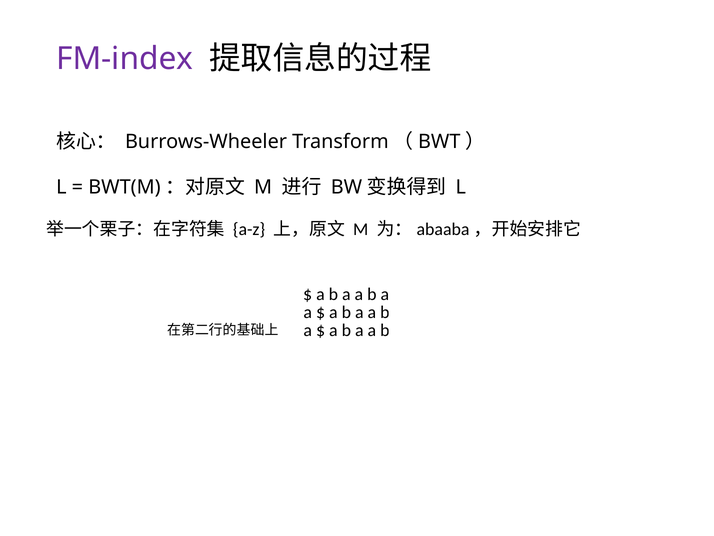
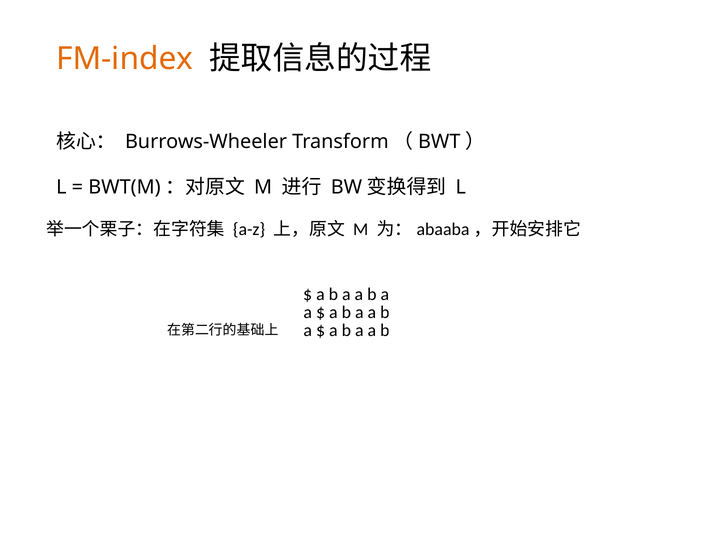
FM-index colour: purple -> orange
